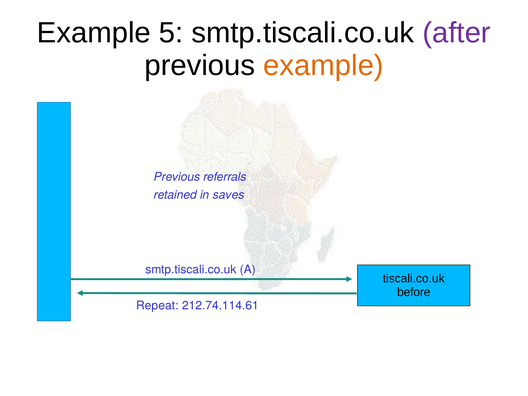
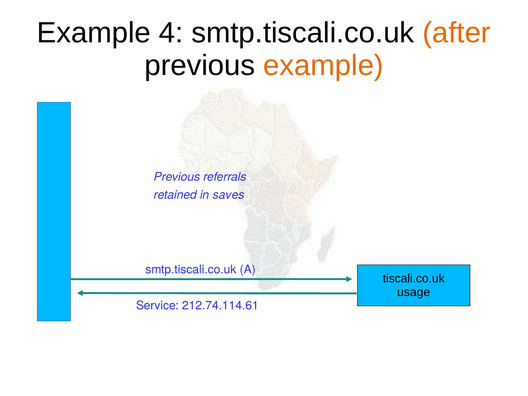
5: 5 -> 4
after colour: purple -> orange
before: before -> usage
Repeat: Repeat -> Service
